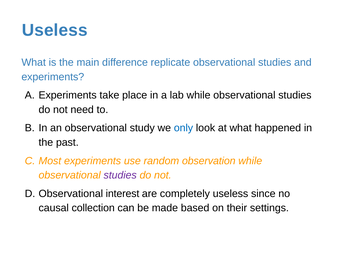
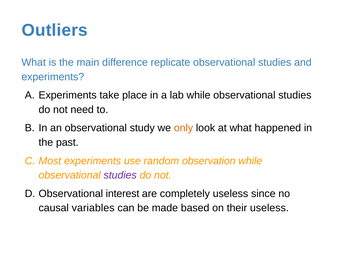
Useless at (55, 30): Useless -> Outliers
only colour: blue -> orange
collection: collection -> variables
their settings: settings -> useless
